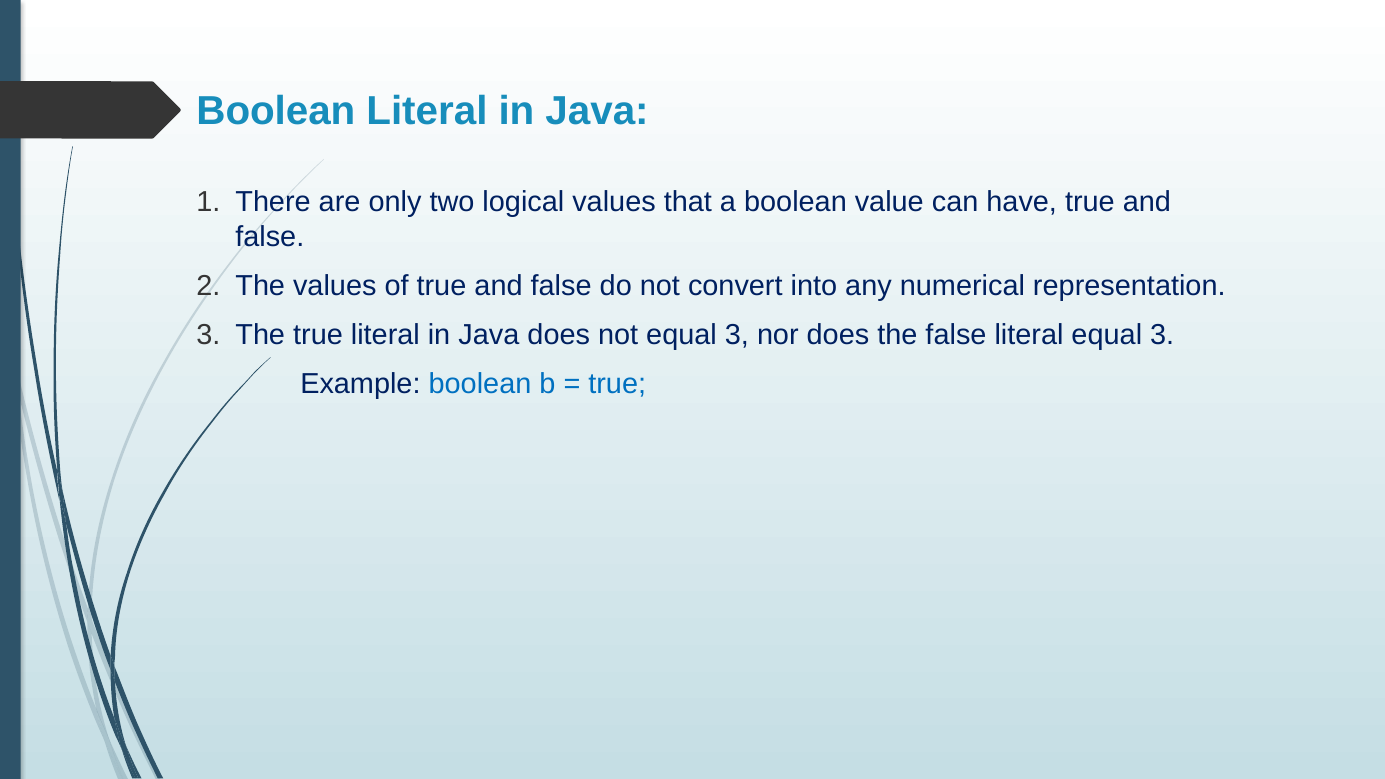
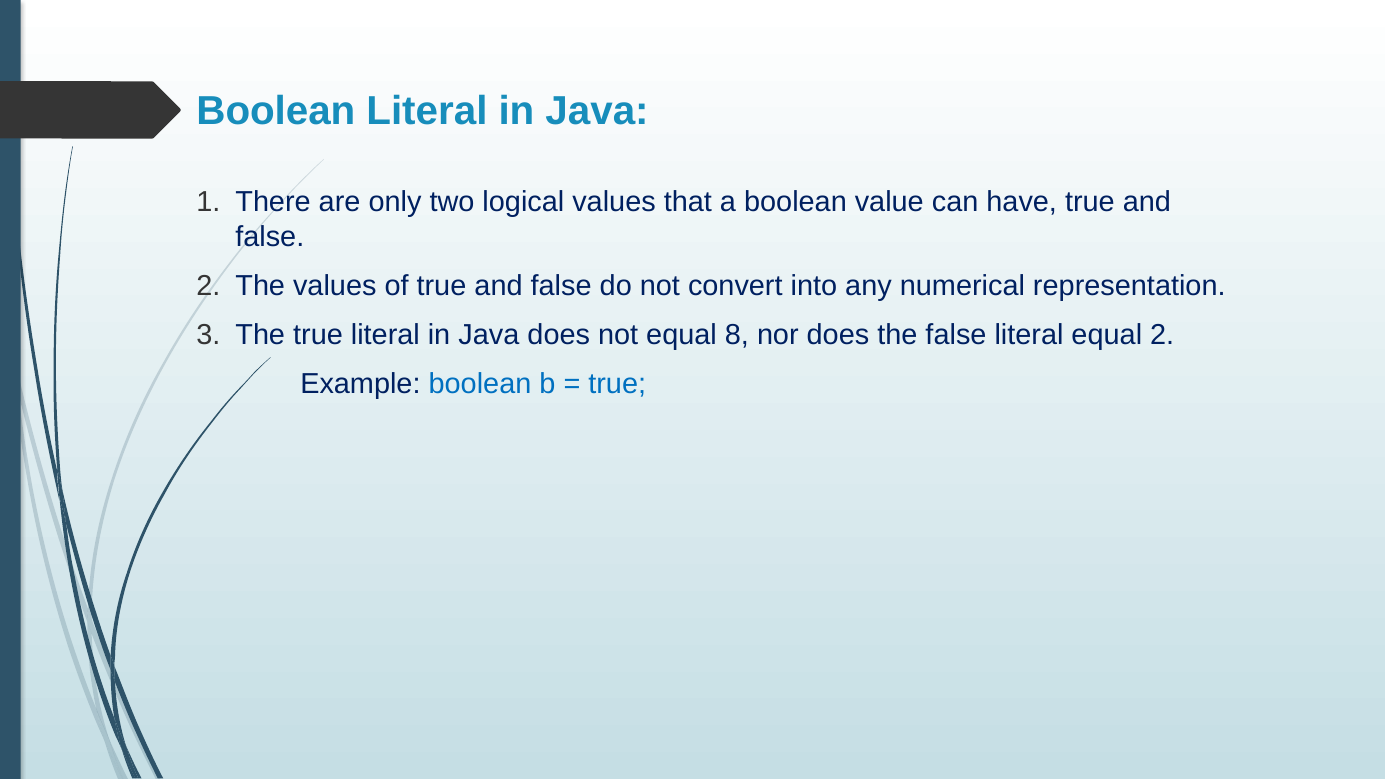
not equal 3: 3 -> 8
literal equal 3: 3 -> 2
